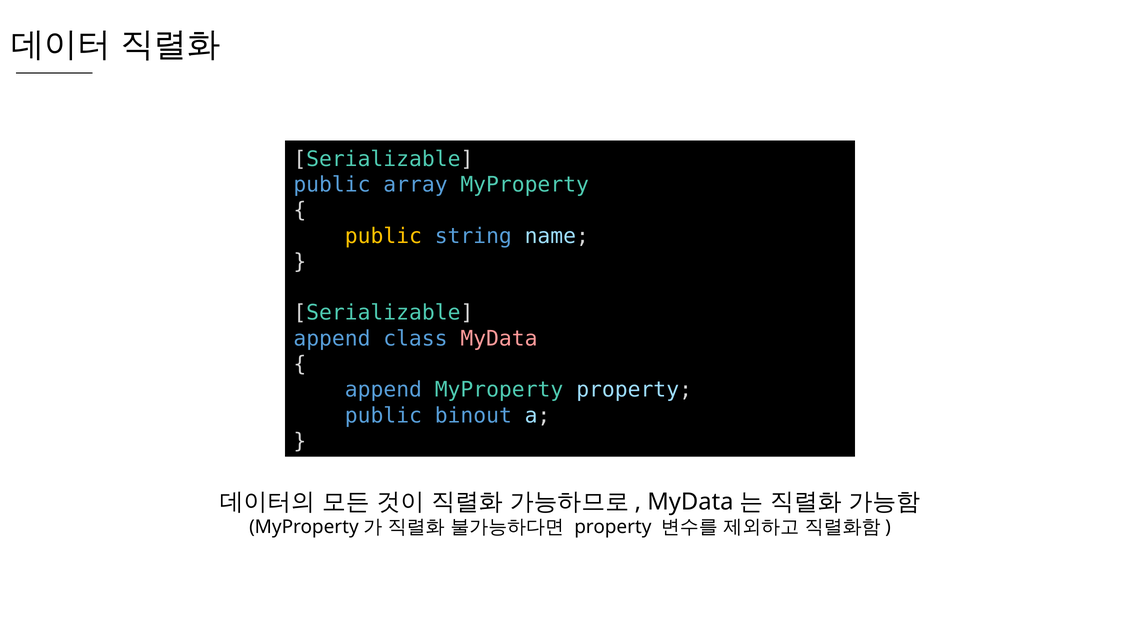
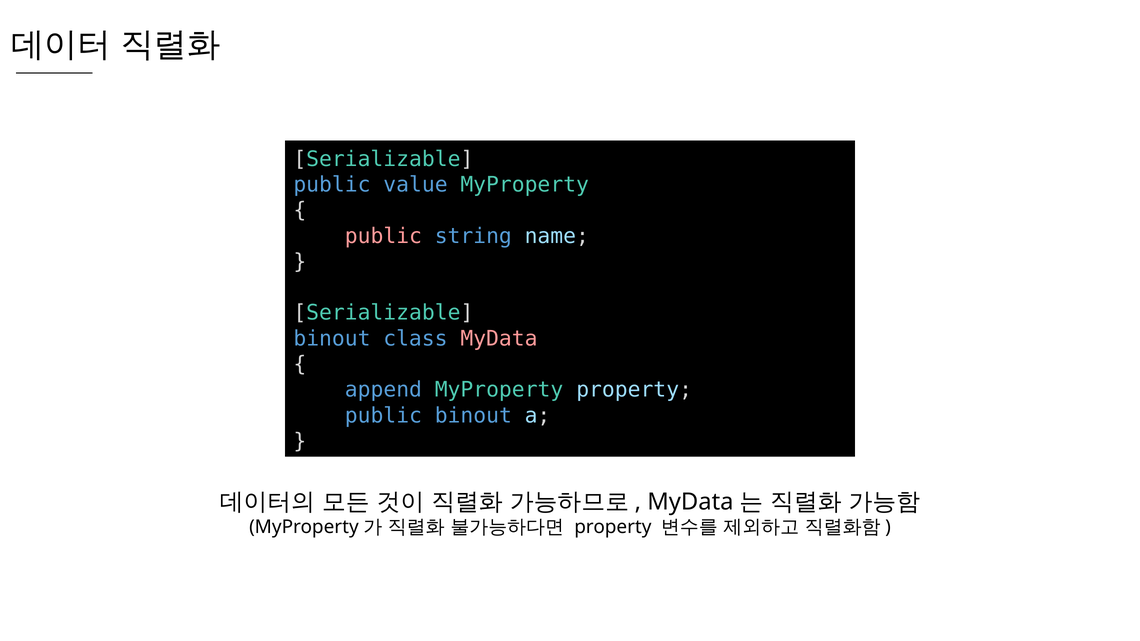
array: array -> value
public at (383, 236) colour: yellow -> pink
append at (332, 339): append -> binout
